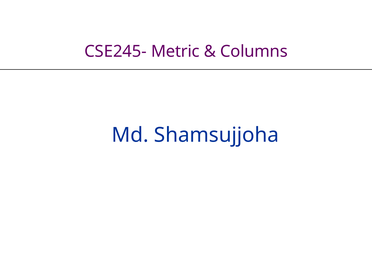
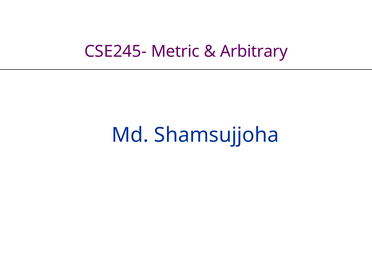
Columns: Columns -> Arbitrary
